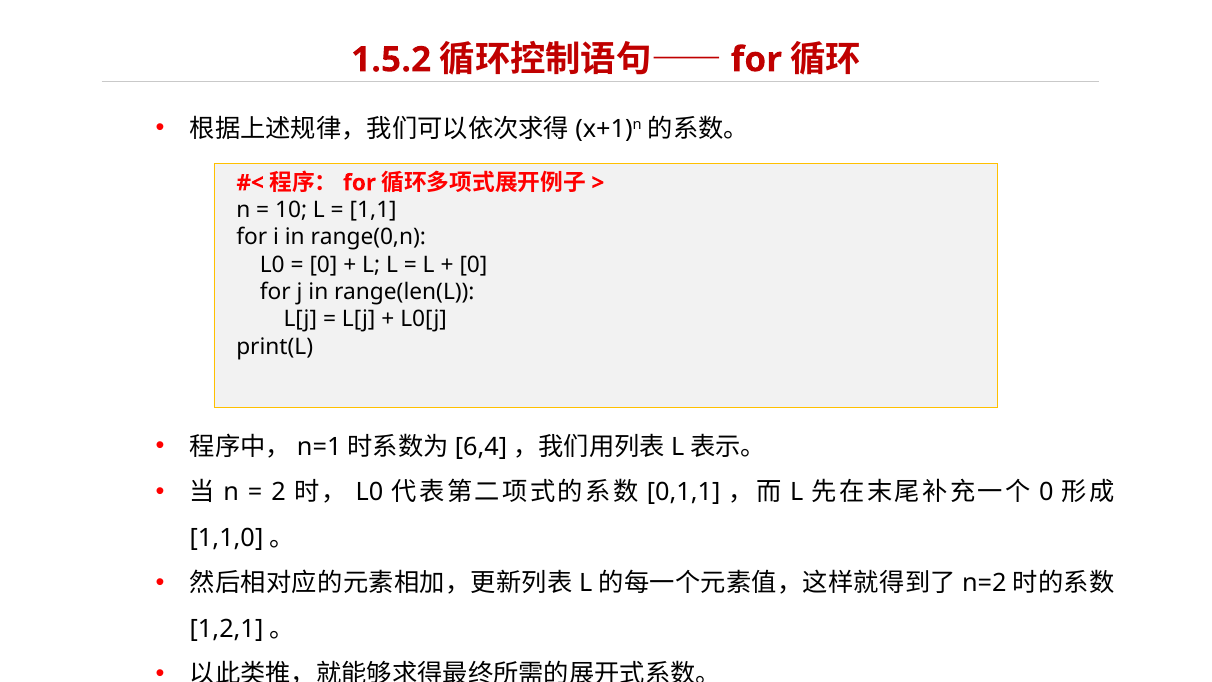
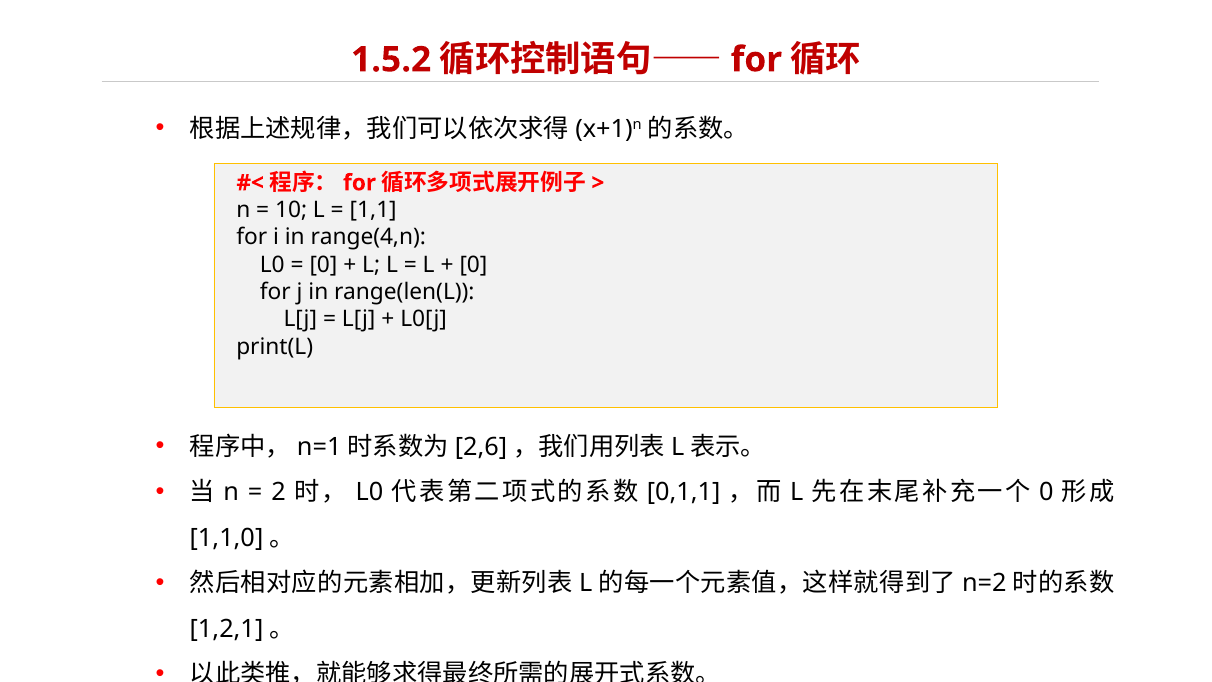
range(0,n: range(0,n -> range(4,n
6,4: 6,4 -> 2,6
